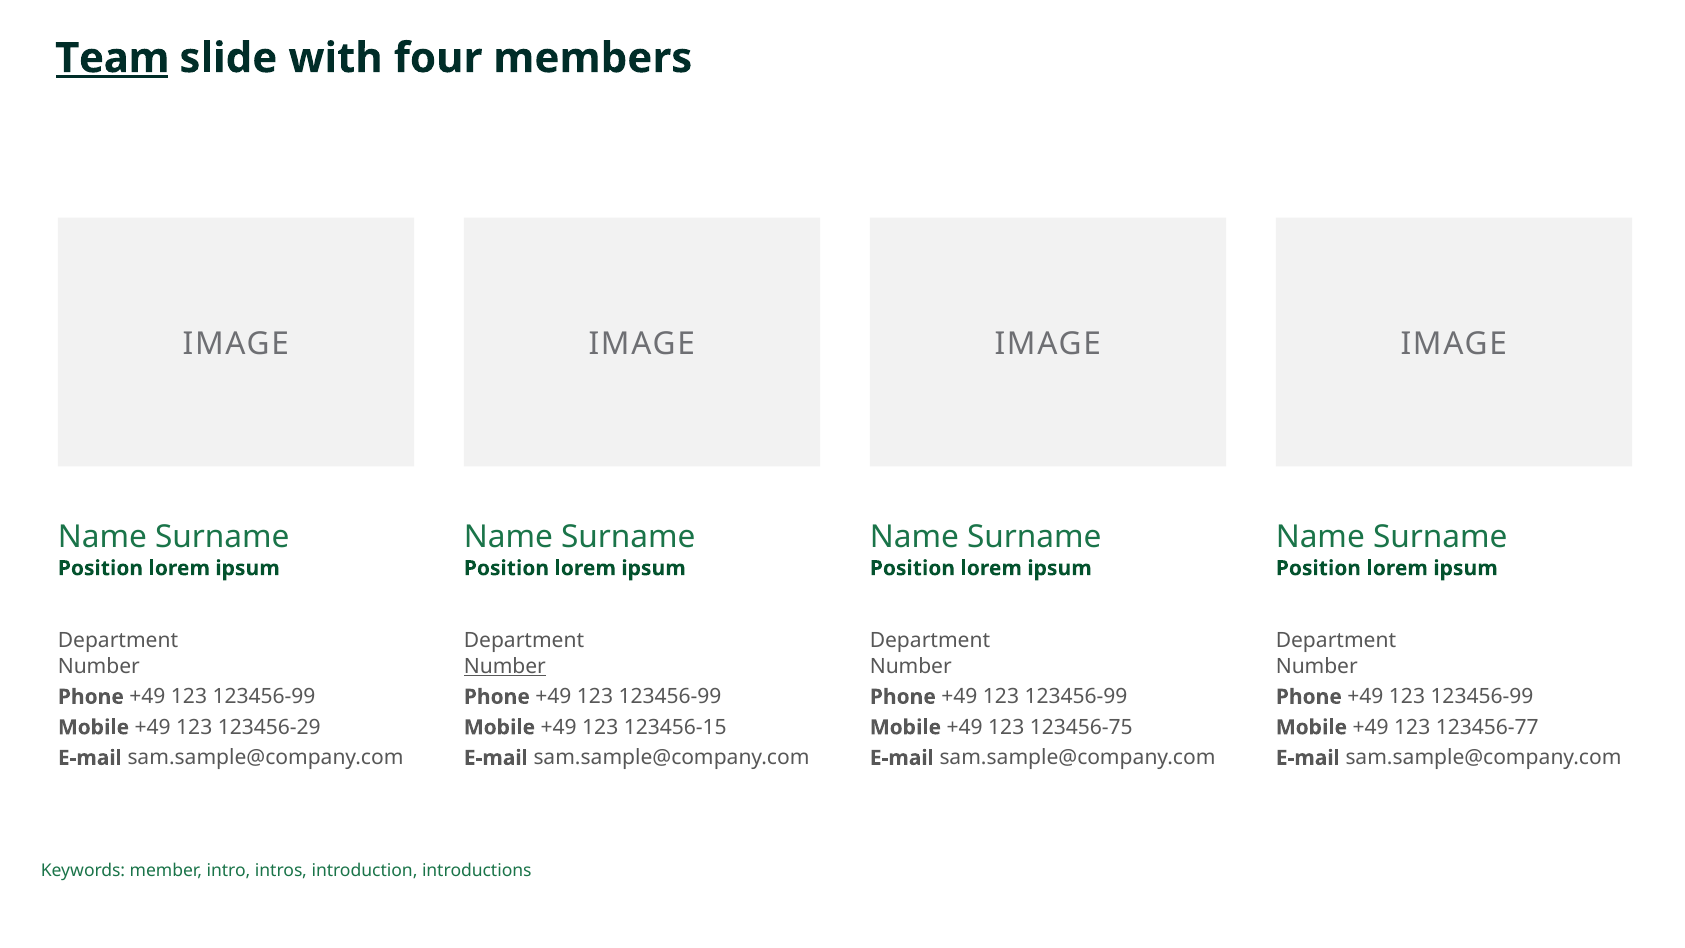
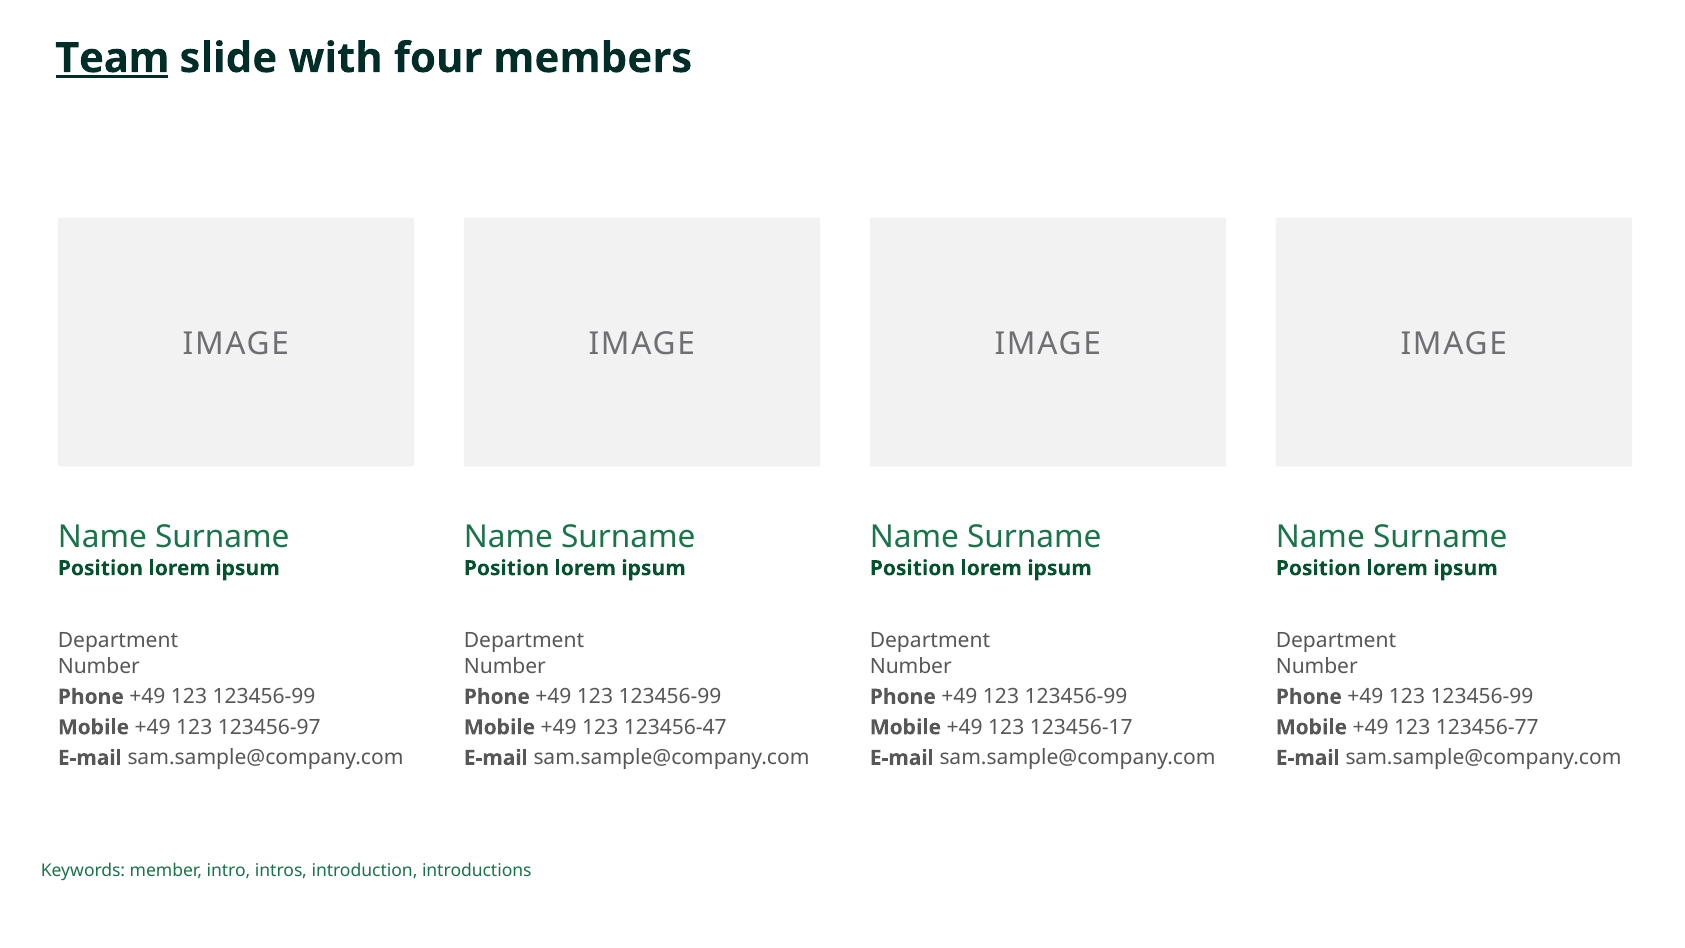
Number at (505, 666) underline: present -> none
123456-29: 123456-29 -> 123456-97
123456-15: 123456-15 -> 123456-47
123456-75: 123456-75 -> 123456-17
